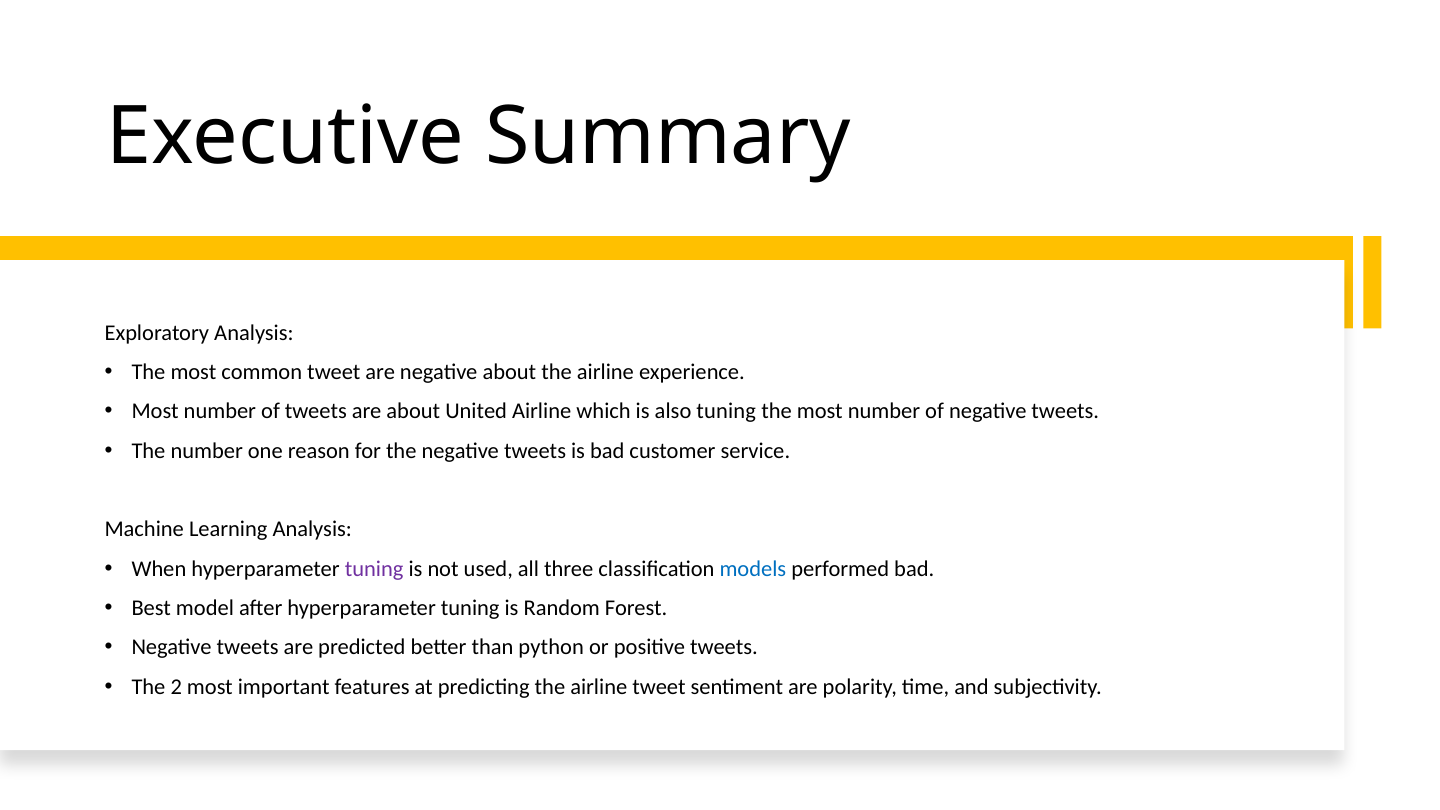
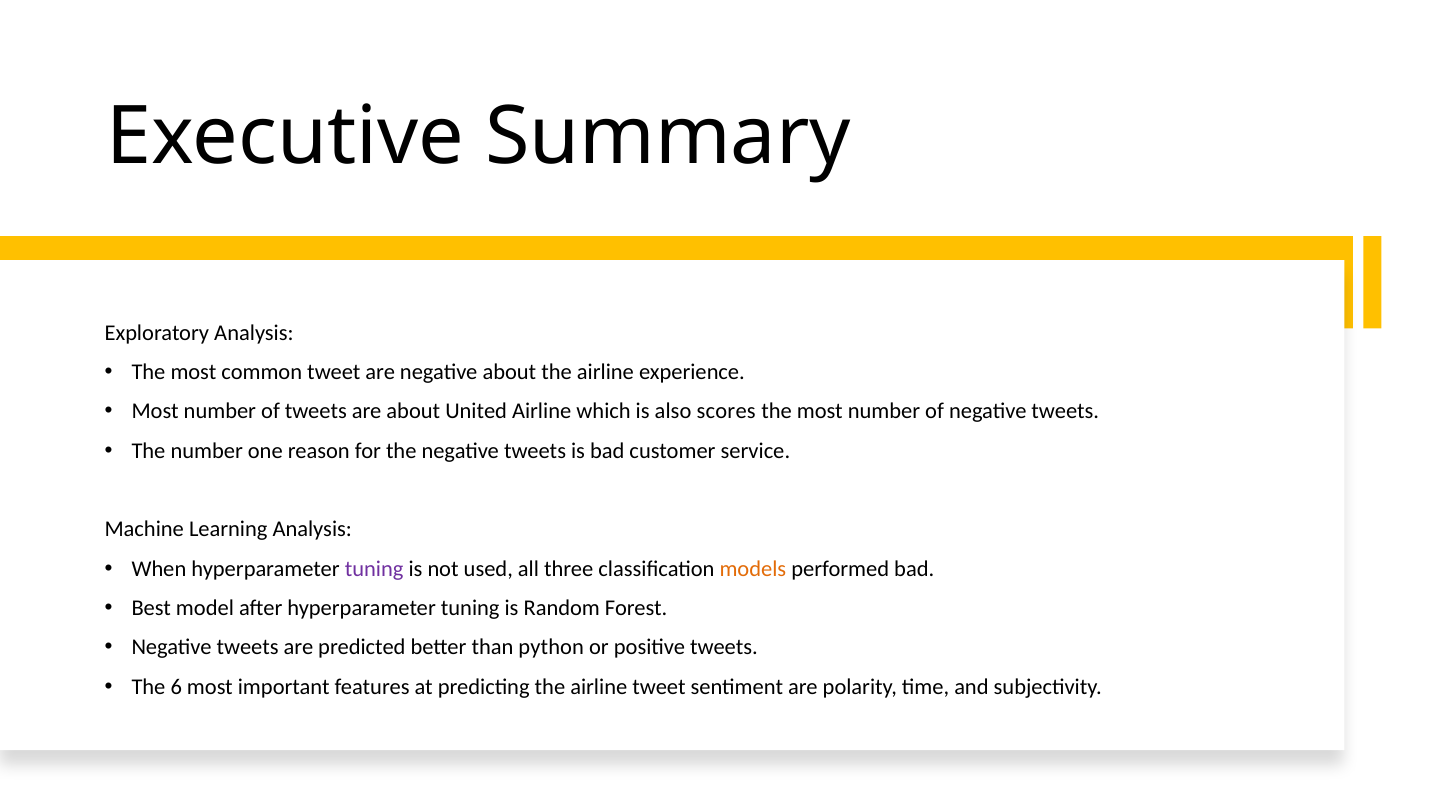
also tuning: tuning -> scores
models colour: blue -> orange
2: 2 -> 6
